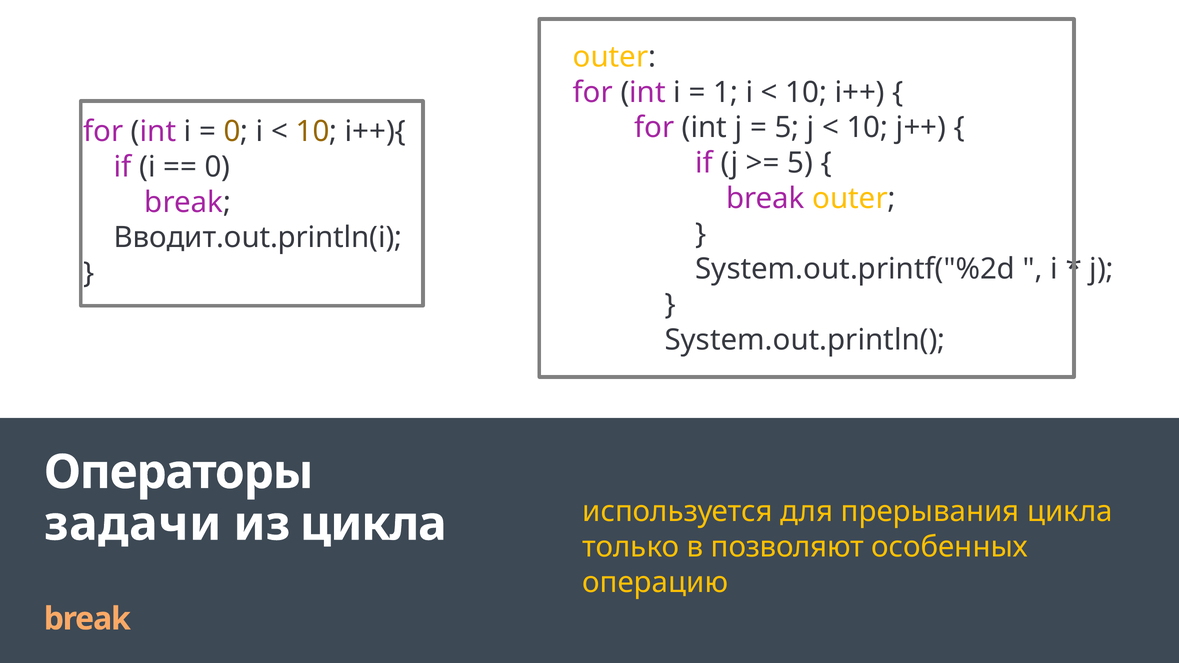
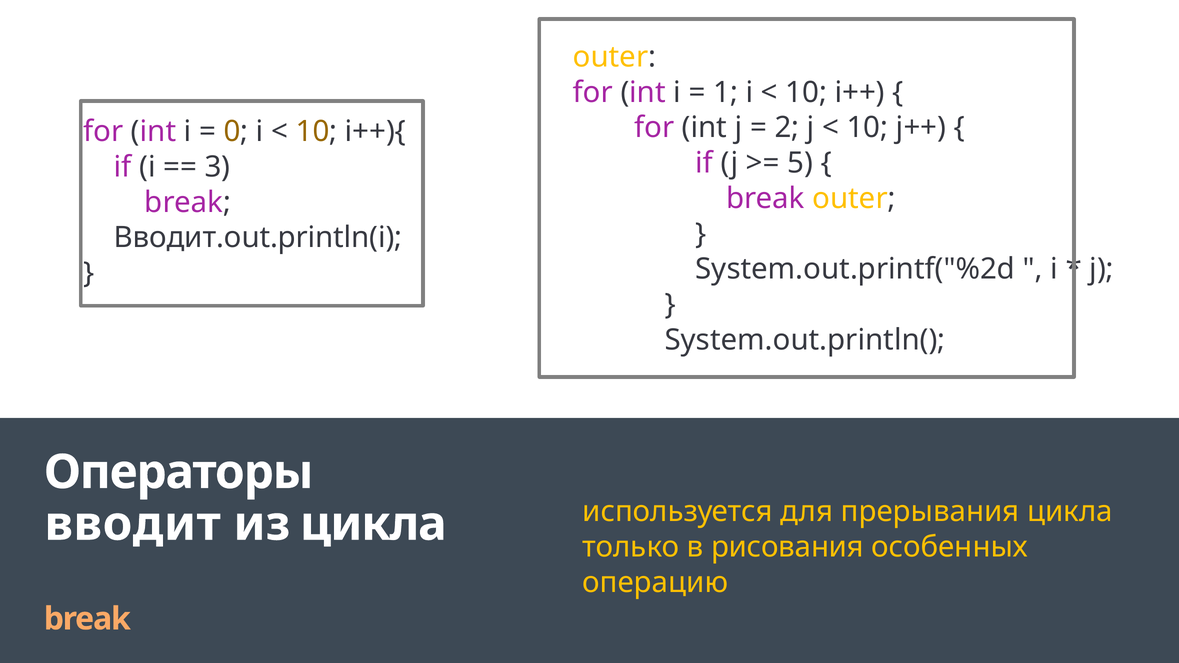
5 at (787, 128): 5 -> 2
0 at (217, 167): 0 -> 3
задачи: задачи -> вводит
позволяют: позволяют -> рисования
